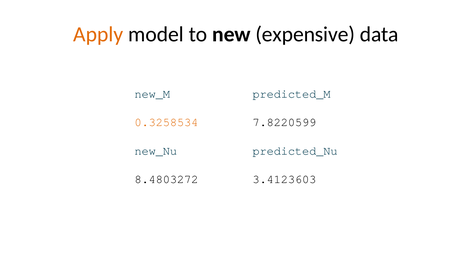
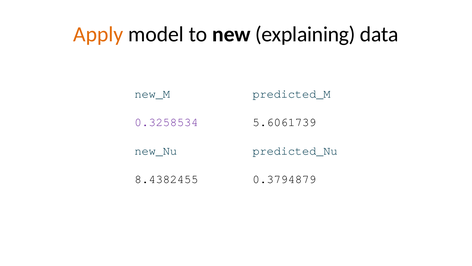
expensive: expensive -> explaining
0.3258534 colour: orange -> purple
7.8220599: 7.8220599 -> 5.6061739
3.4123603: 3.4123603 -> 0.3794879
8.4803272: 8.4803272 -> 8.4382455
